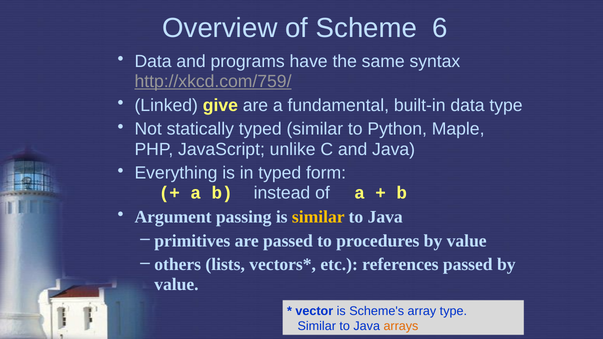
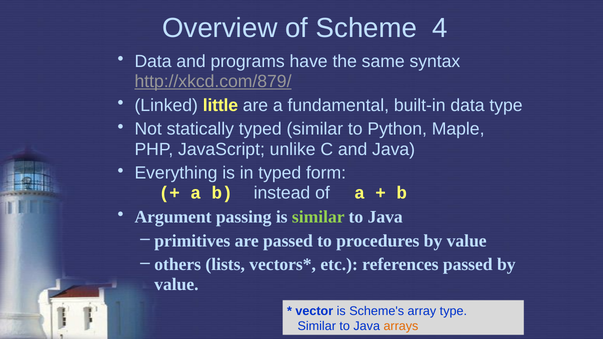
6: 6 -> 4
http://xkcd.com/759/: http://xkcd.com/759/ -> http://xkcd.com/879/
give: give -> little
similar at (318, 217) colour: yellow -> light green
